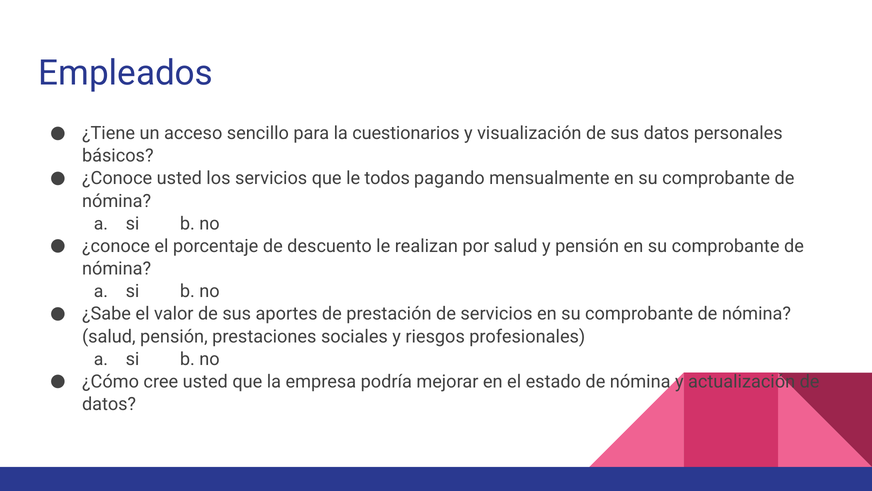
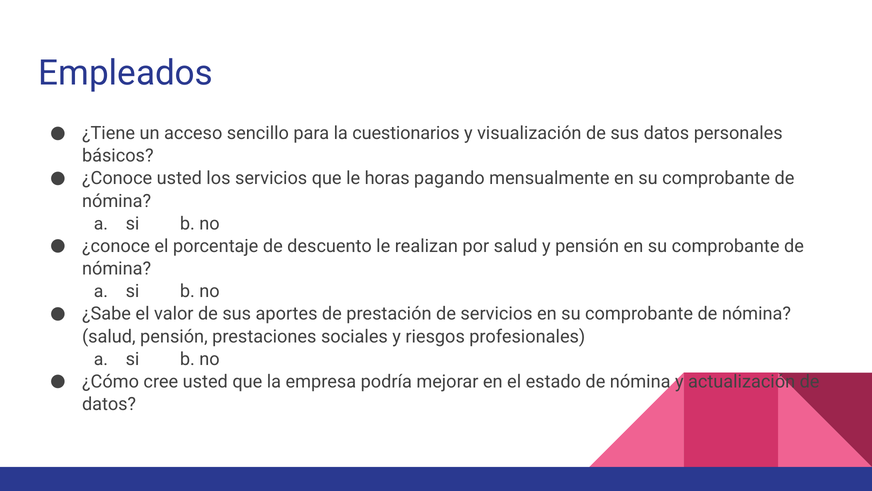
todos: todos -> horas
